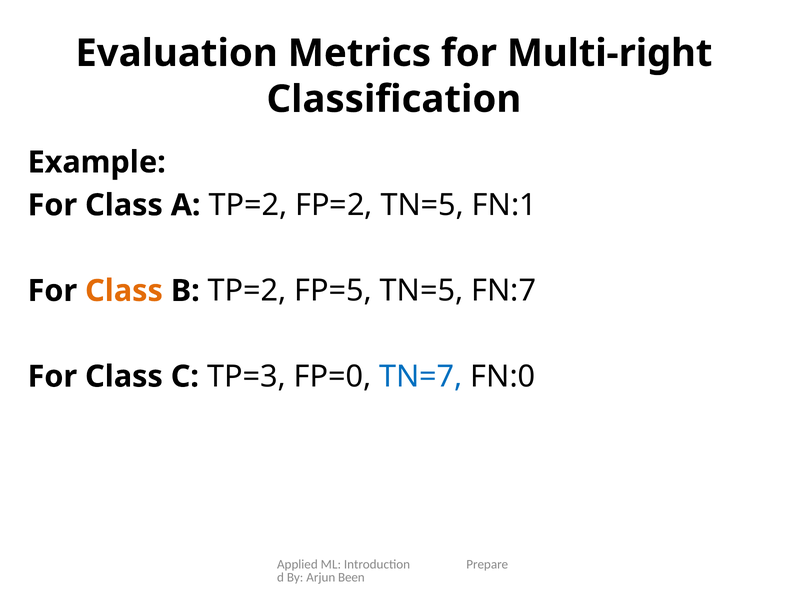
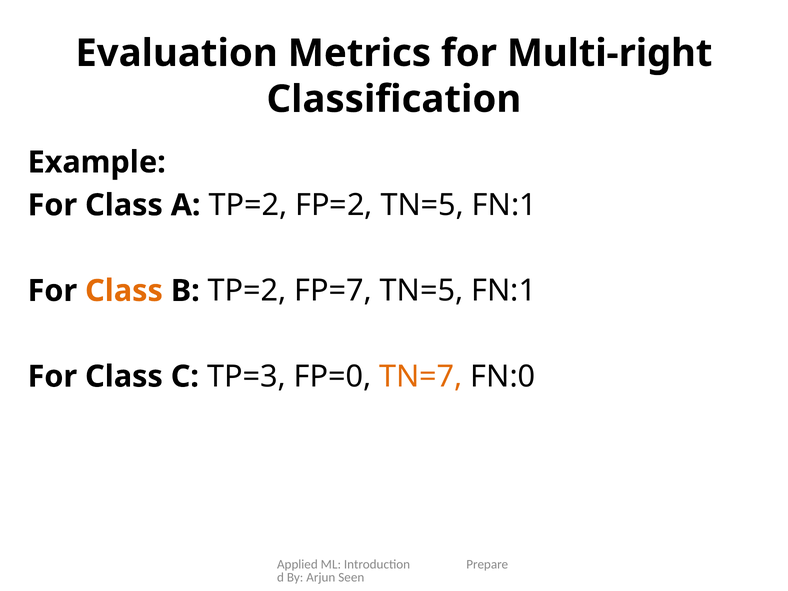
FP=5: FP=5 -> FP=7
FN:7 at (504, 291): FN:7 -> FN:1
TN=7 colour: blue -> orange
Been: Been -> Seen
